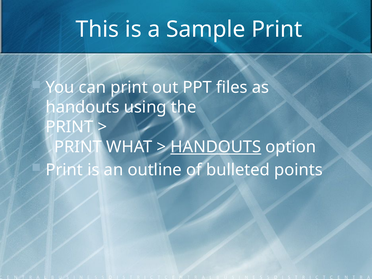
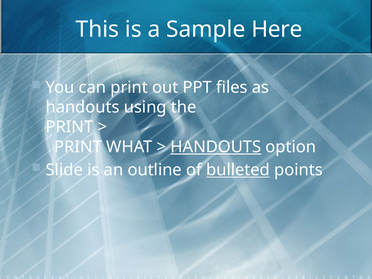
Sample Print: Print -> Here
Print at (64, 170): Print -> Slide
bulleted underline: none -> present
